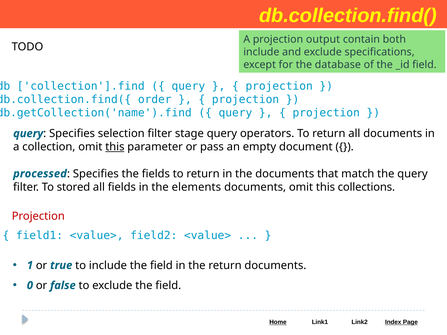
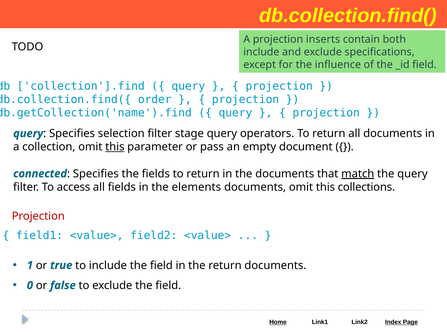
output: output -> inserts
database: database -> influence
processed: processed -> connected
match underline: none -> present
stored: stored -> access
